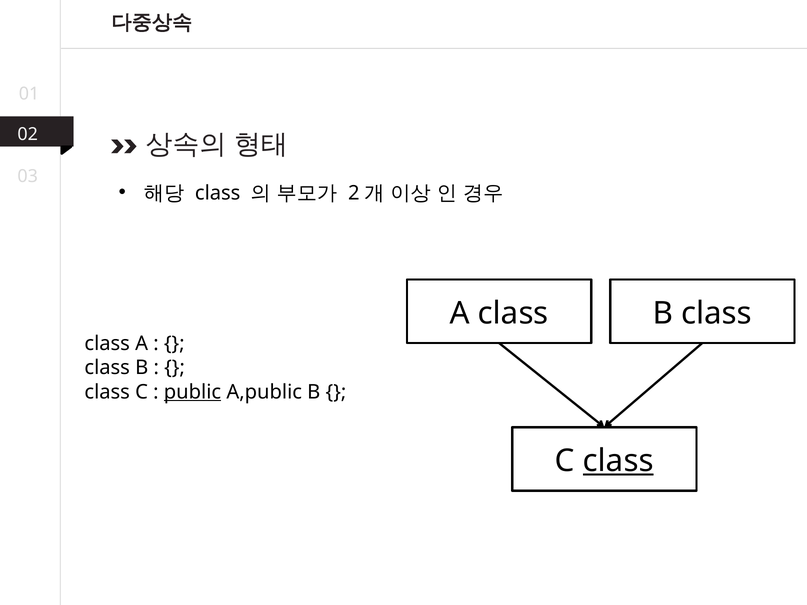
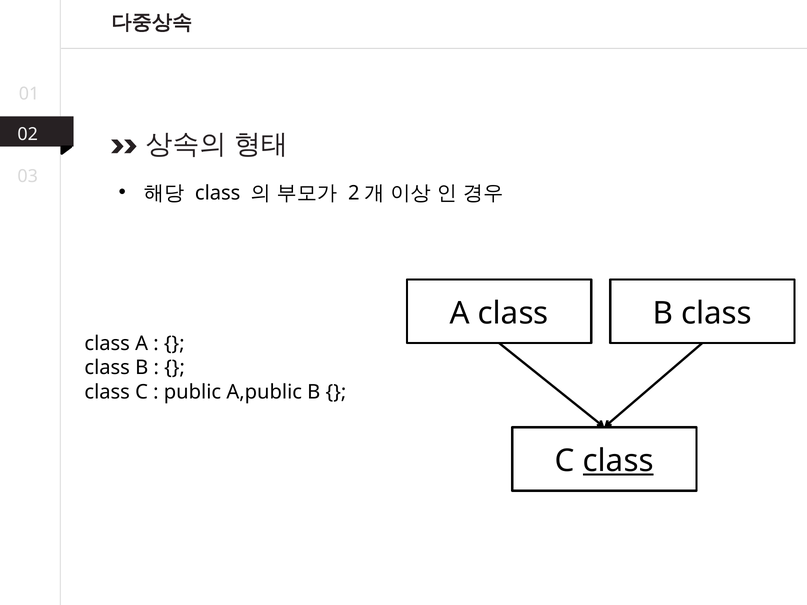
public underline: present -> none
